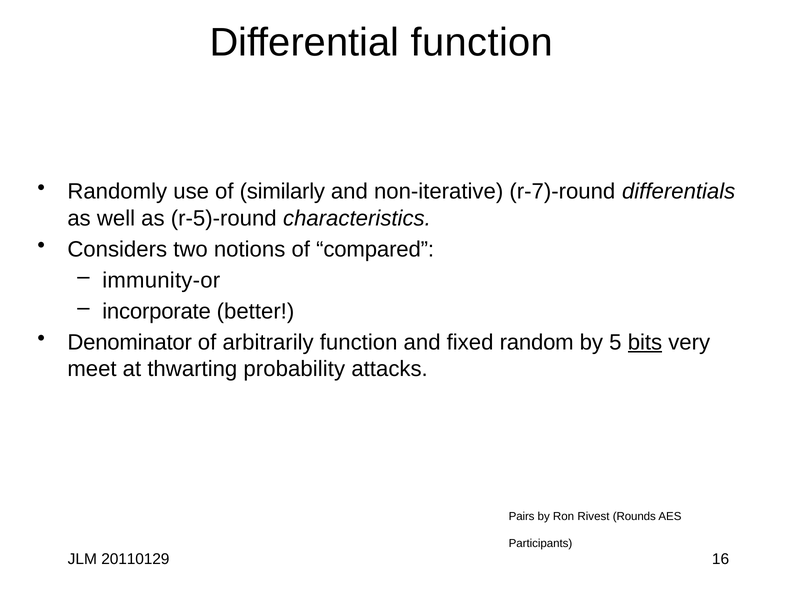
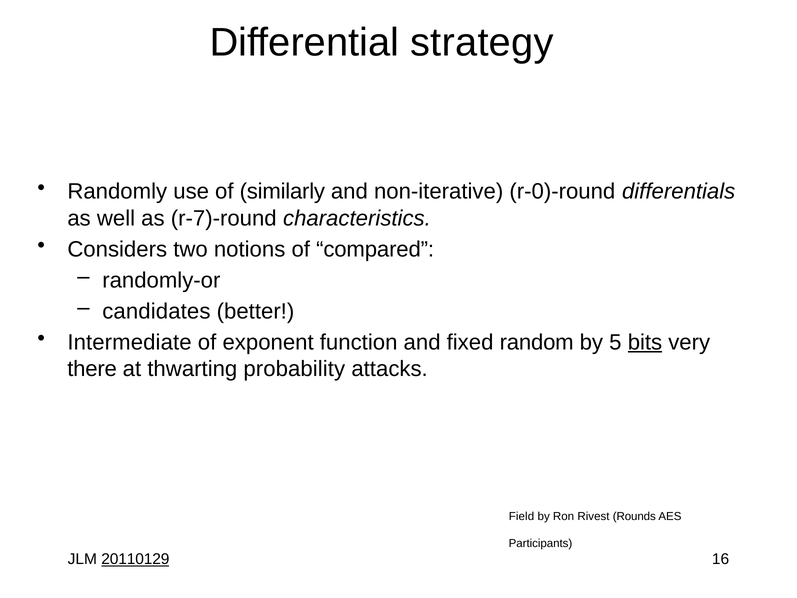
Differential function: function -> strategy
r-7)-round: r-7)-round -> r-0)-round
r-5)-round: r-5)-round -> r-7)-round
immunity-or: immunity-or -> randomly-or
incorporate: incorporate -> candidates
Denominator: Denominator -> Intermediate
arbitrarily: arbitrarily -> exponent
meet: meet -> there
Pairs: Pairs -> Field
20110129 underline: none -> present
